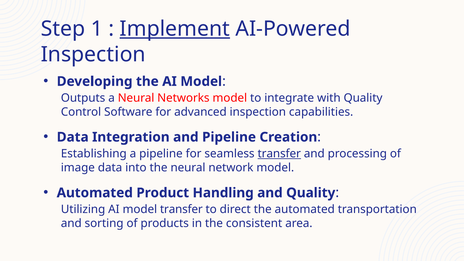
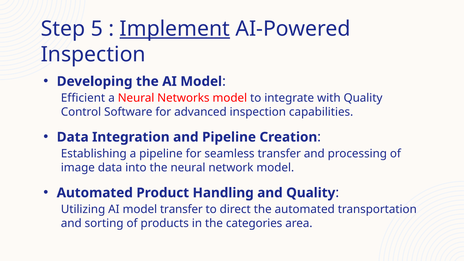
1: 1 -> 5
Outputs: Outputs -> Efficient
transfer at (279, 154) underline: present -> none
consistent: consistent -> categories
